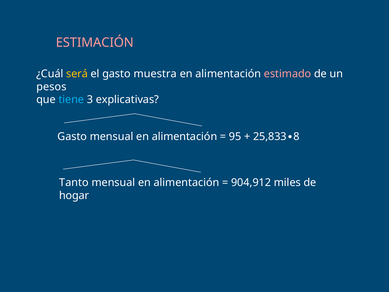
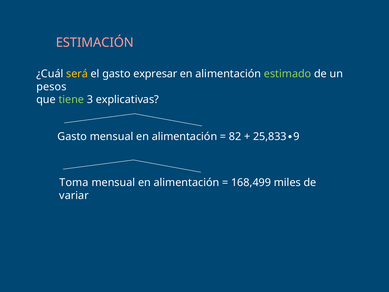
muestra: muestra -> expresar
estimado colour: pink -> light green
tiene colour: light blue -> light green
95: 95 -> 82
8: 8 -> 9
Tanto: Tanto -> Toma
904,912: 904,912 -> 168,499
hogar: hogar -> variar
